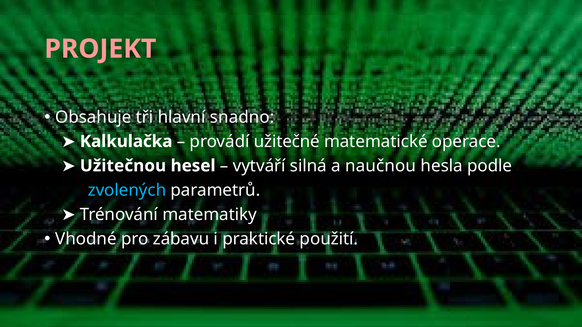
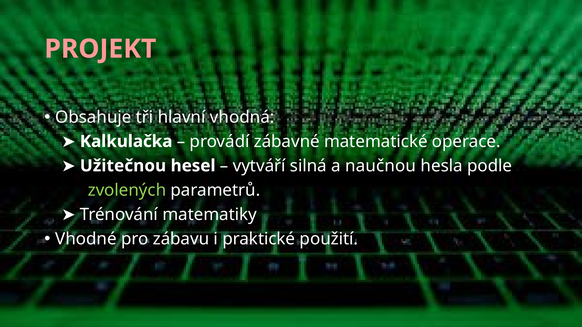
snadno: snadno -> vhodná
užitečné: užitečné -> zábavné
zvolených colour: light blue -> light green
